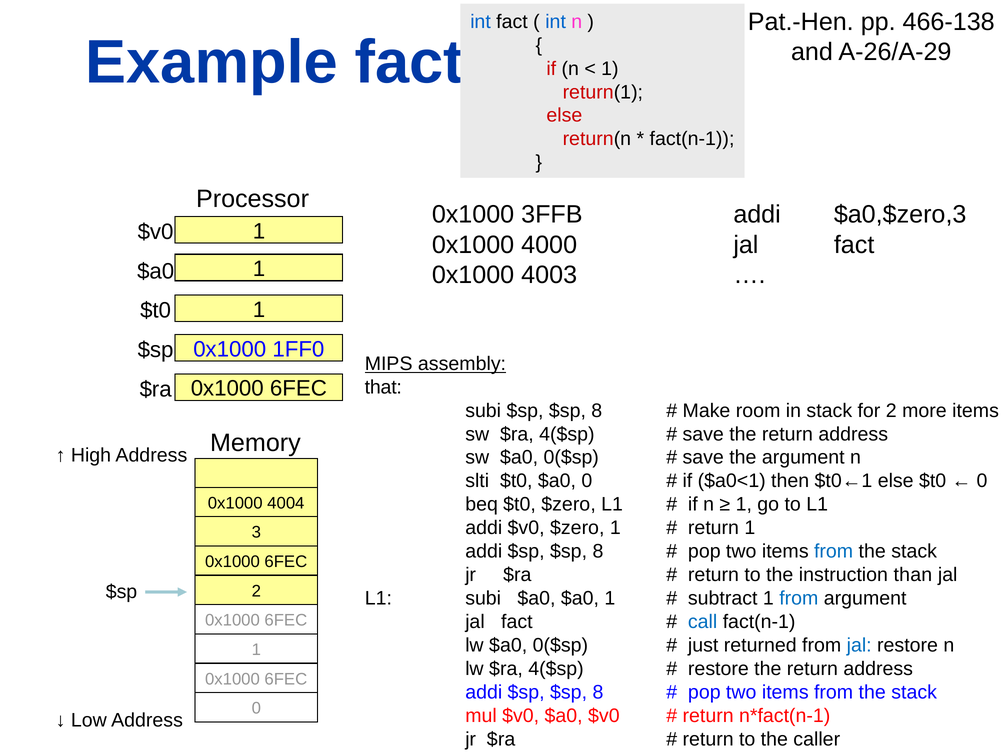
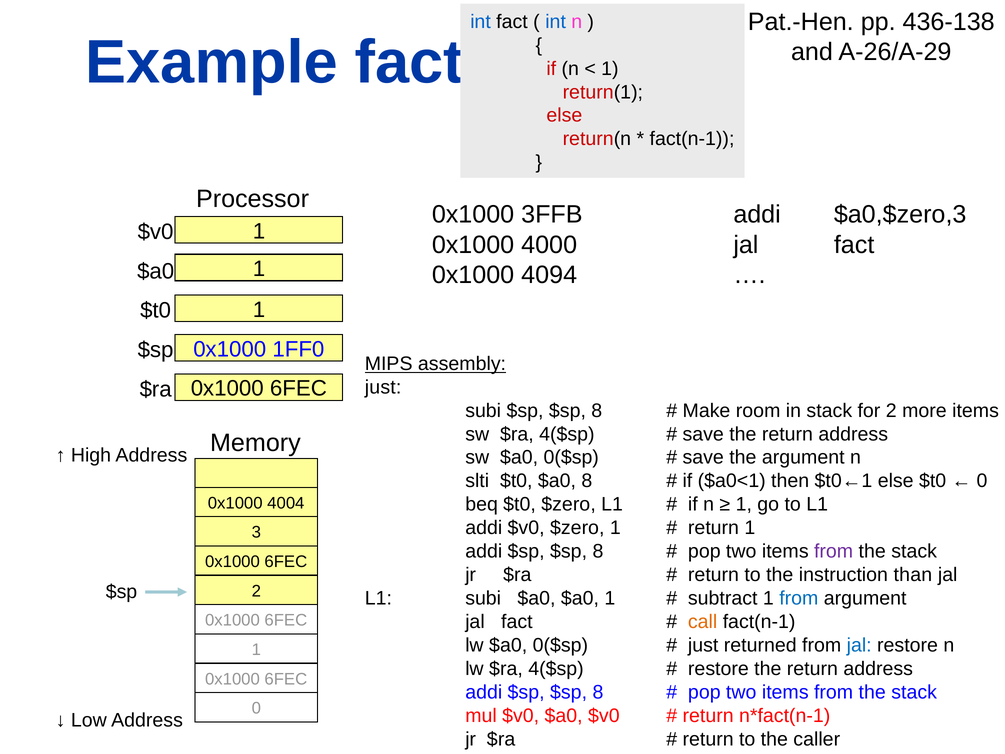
466-138: 466-138 -> 436-138
4003: 4003 -> 4094
that at (383, 387): that -> just
$a0 0: 0 -> 8
from at (834, 551) colour: blue -> purple
call colour: blue -> orange
